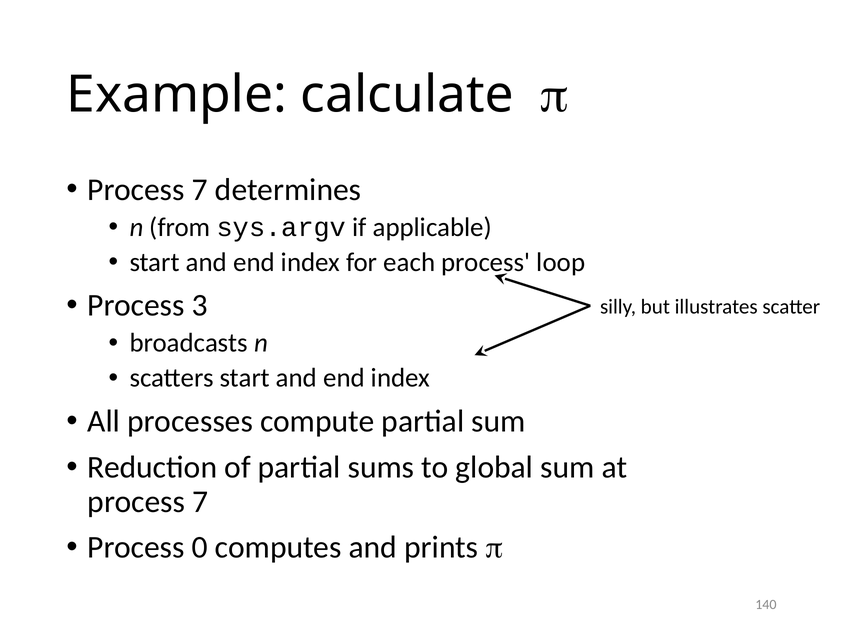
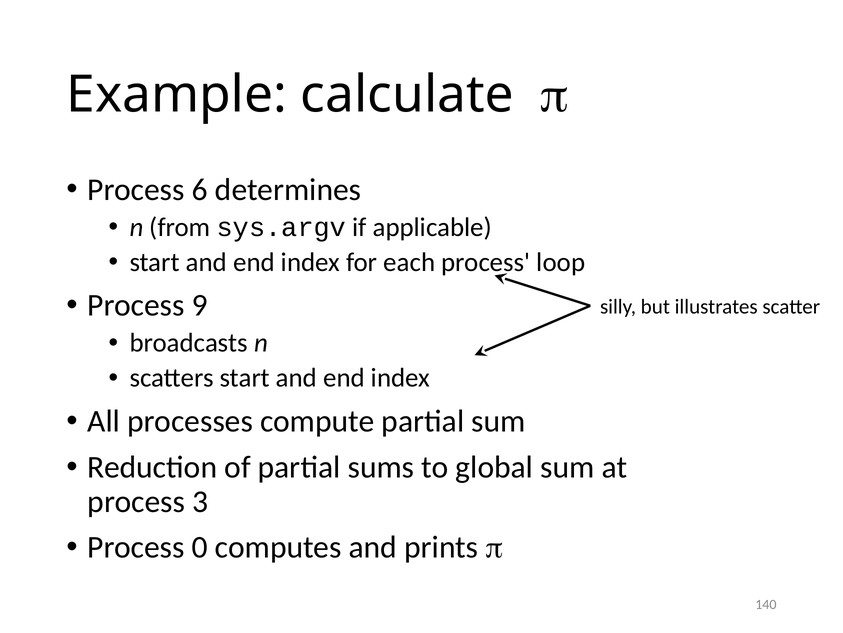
7 at (200, 189): 7 -> 6
3: 3 -> 9
7 at (200, 501): 7 -> 3
